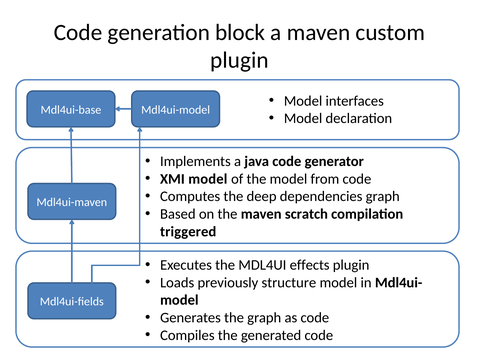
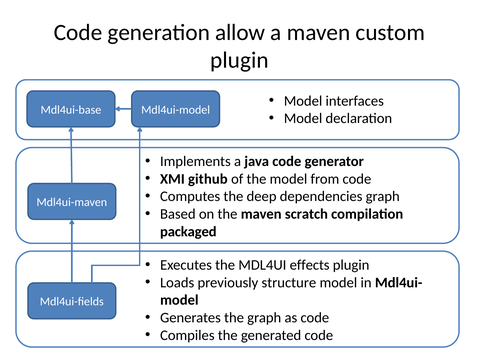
block: block -> allow
XMI model: model -> github
triggered: triggered -> packaged
